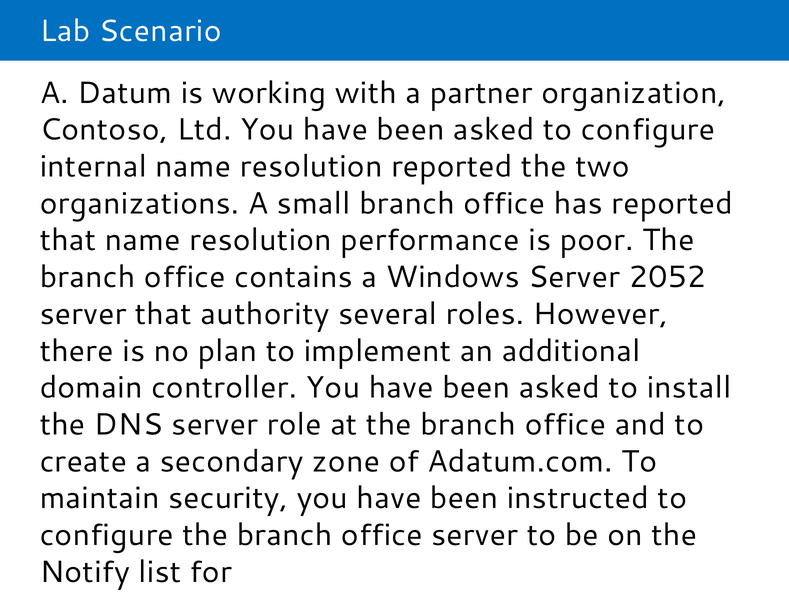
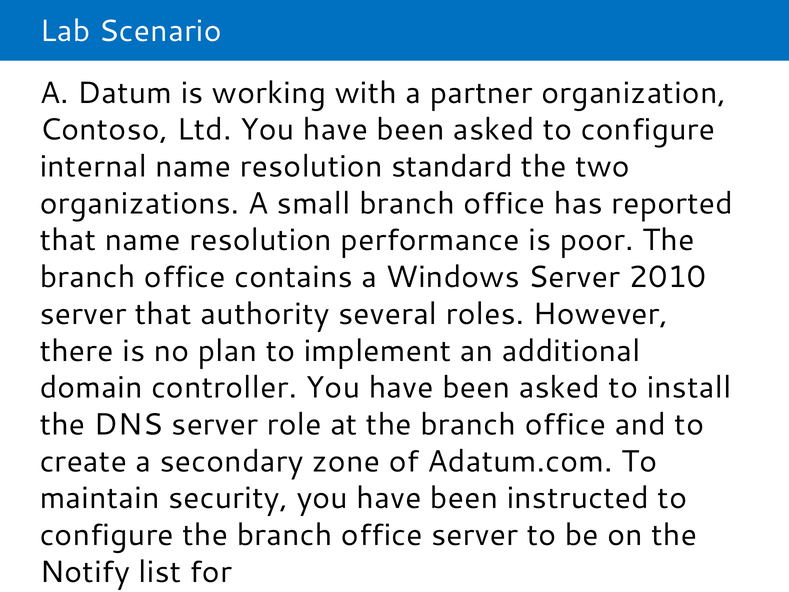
resolution reported: reported -> standard
2052: 2052 -> 2010
